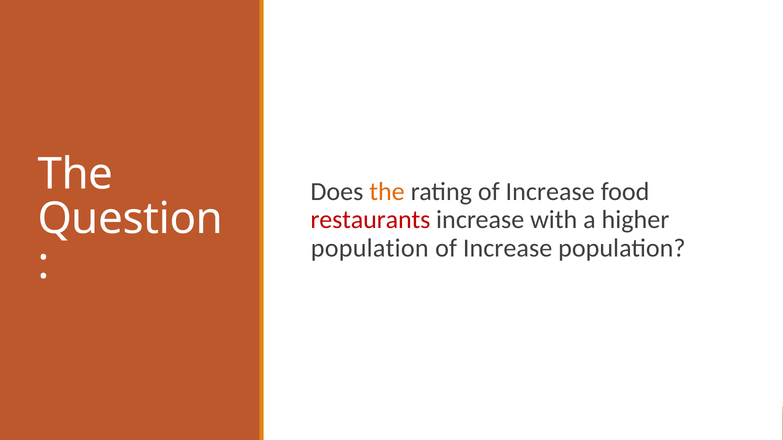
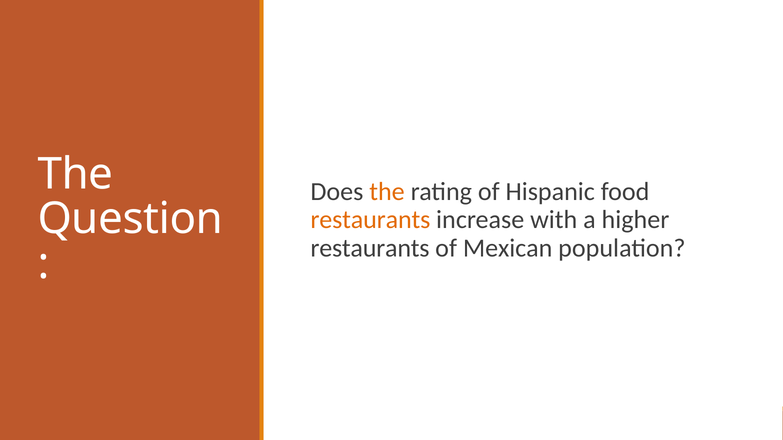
rating of Increase: Increase -> Hispanic
restaurants at (370, 220) colour: red -> orange
population at (370, 248): population -> restaurants
Increase at (508, 248): Increase -> Mexican
